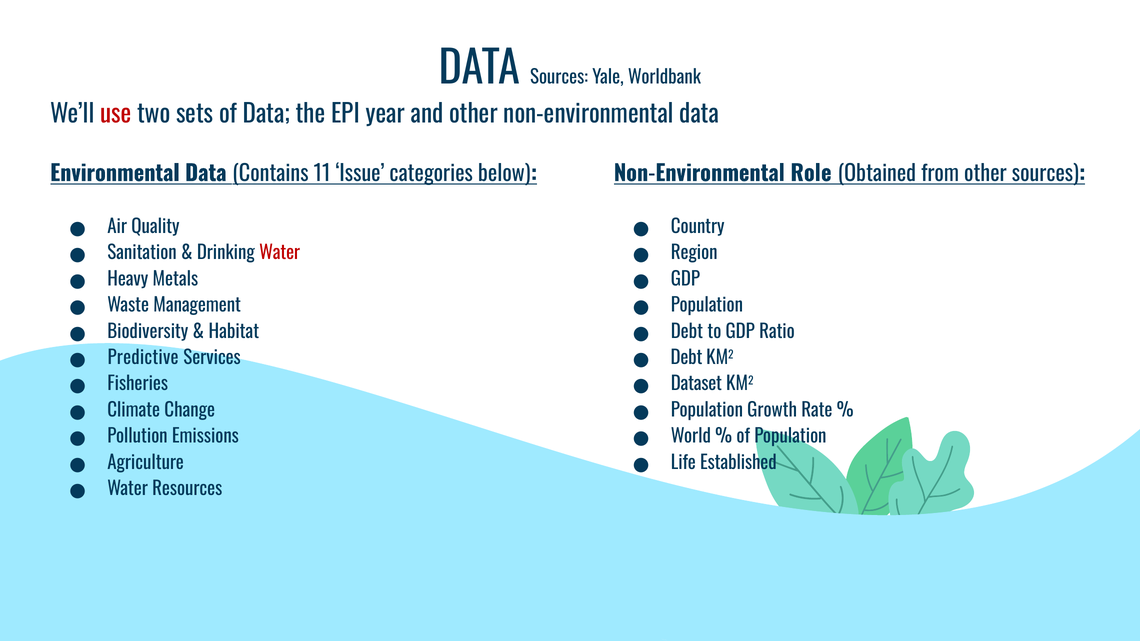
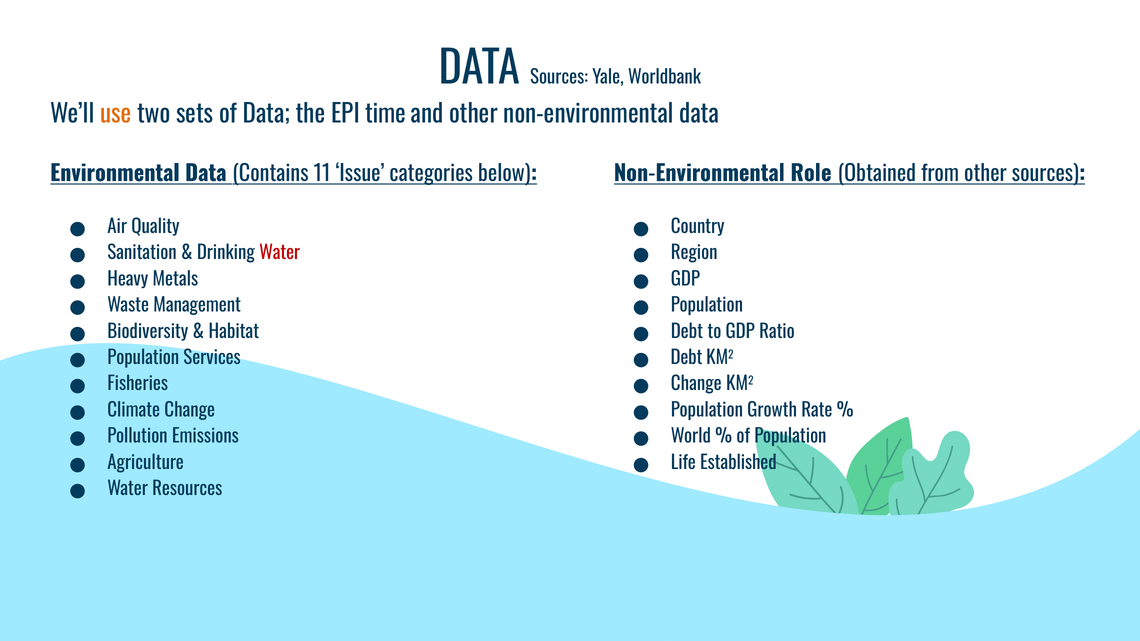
use colour: red -> orange
year: year -> time
Predictive at (143, 358): Predictive -> Population
Dataset at (696, 384): Dataset -> Change
